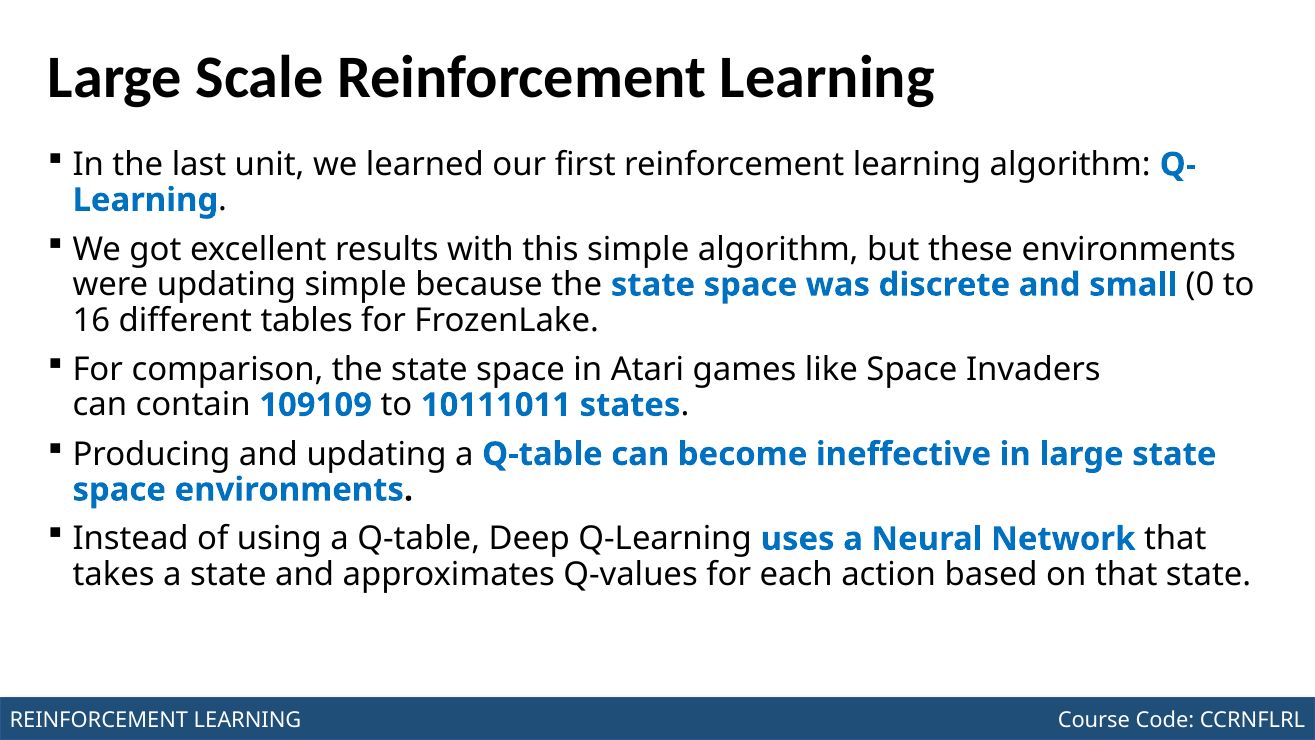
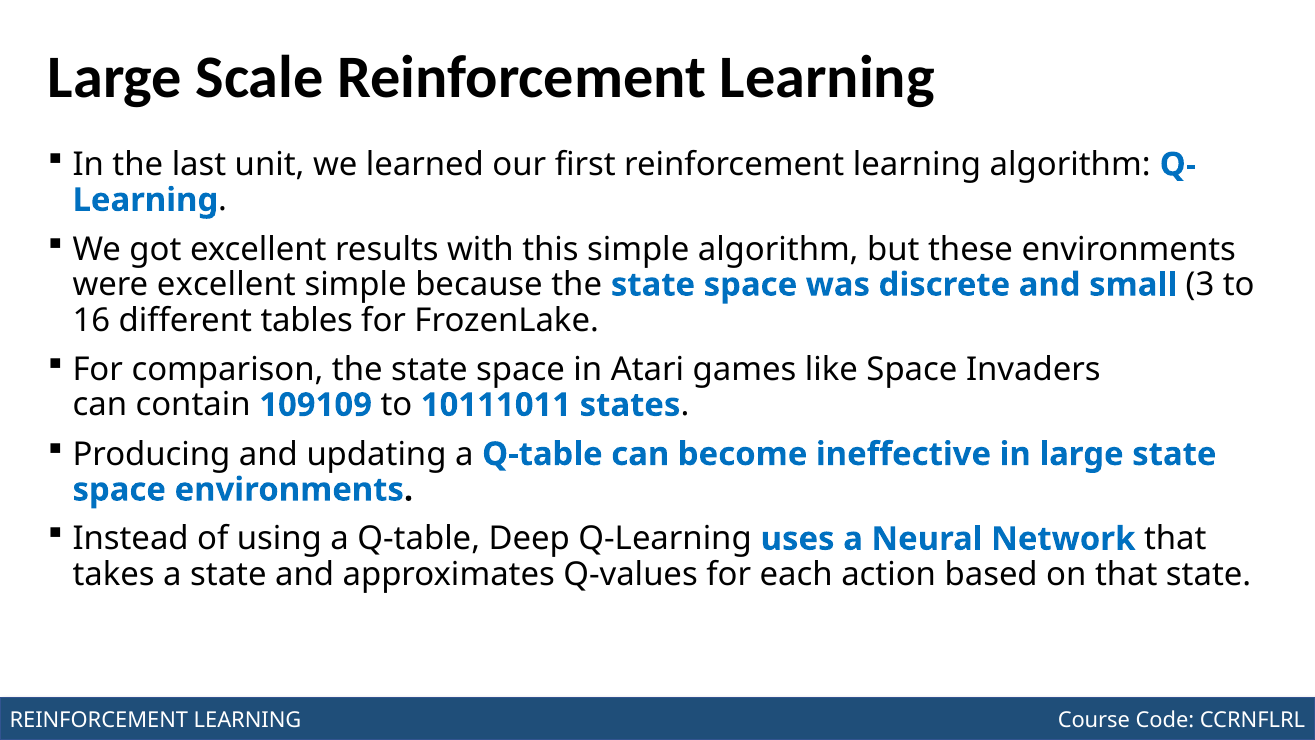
were updating: updating -> excellent
0: 0 -> 3
